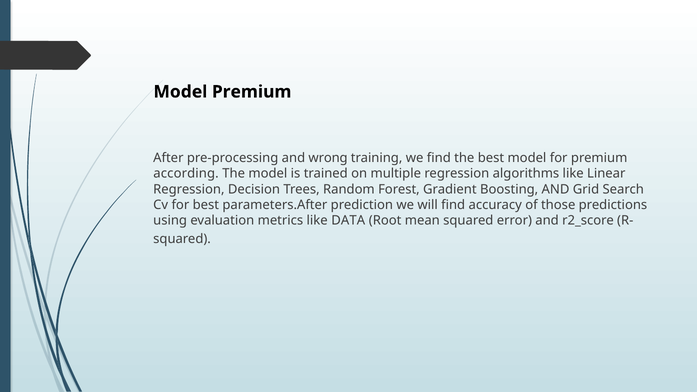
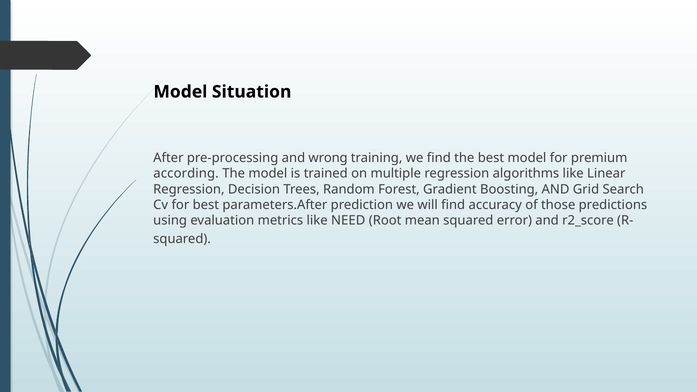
Model Premium: Premium -> Situation
DATA: DATA -> NEED
